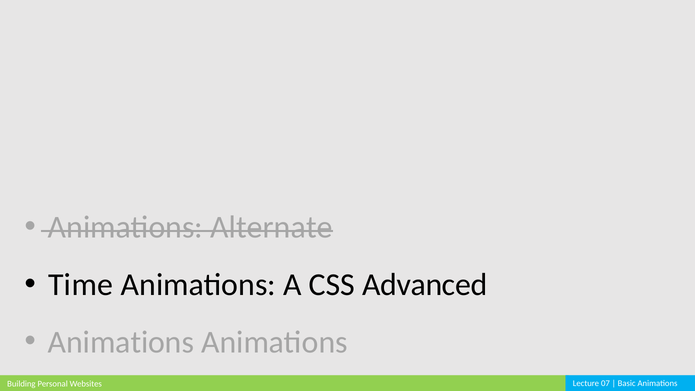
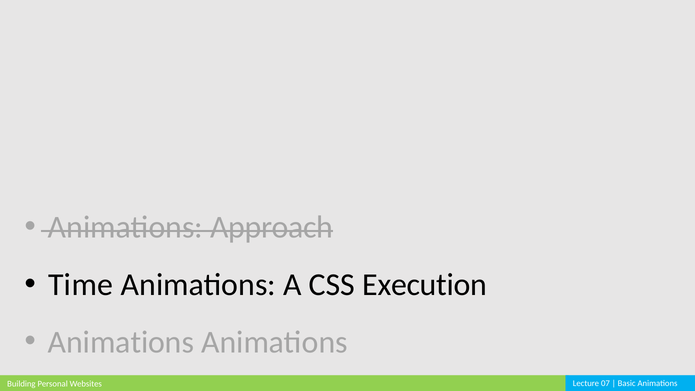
Alternate: Alternate -> Approach
Advanced: Advanced -> Execution
